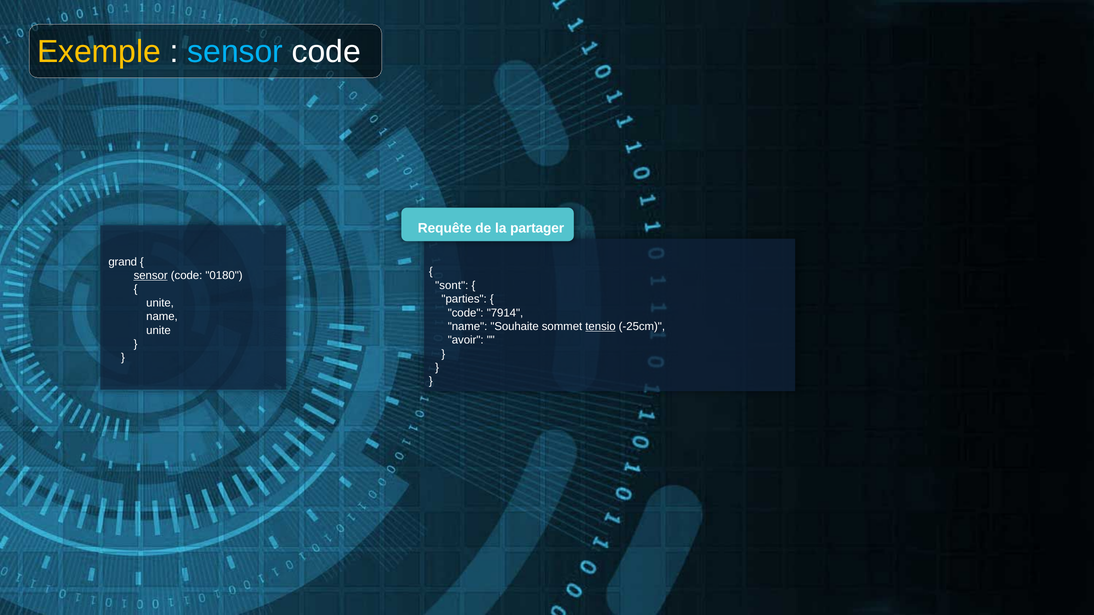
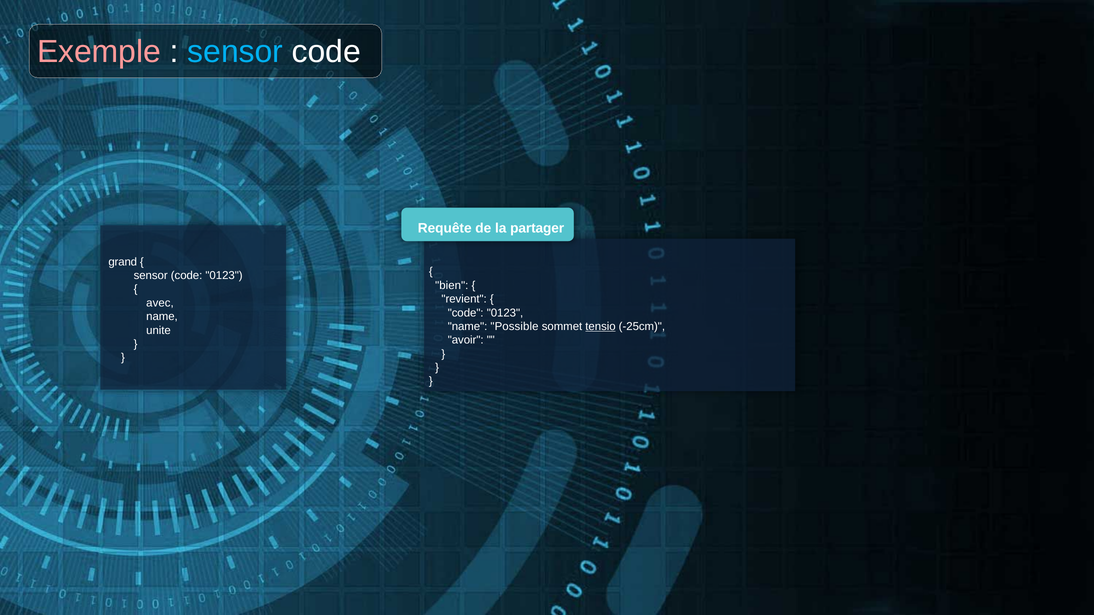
Exemple colour: yellow -> pink
sensor at (151, 276) underline: present -> none
0180 at (224, 276): 0180 -> 0123
sont: sont -> bien
parties: parties -> revient
unite at (160, 303): unite -> avec
7914 at (505, 313): 7914 -> 0123
Souhaite: Souhaite -> Possible
